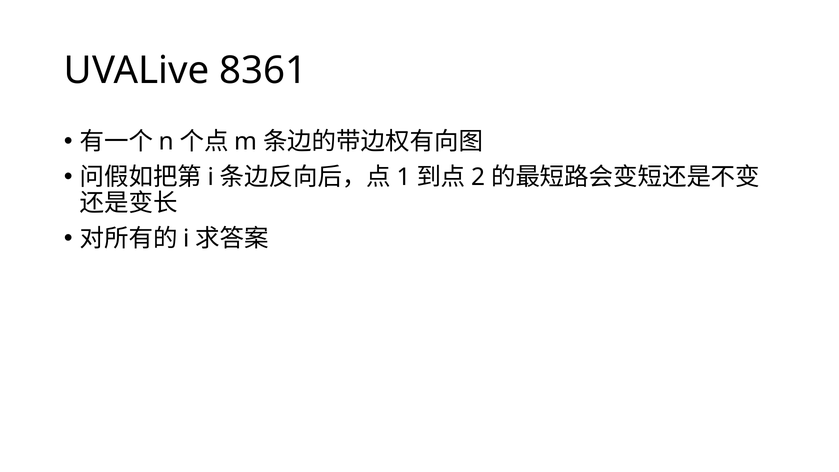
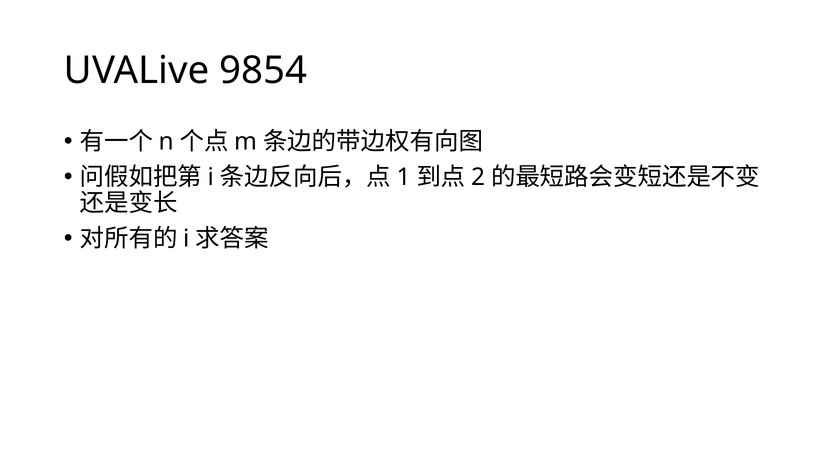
8361: 8361 -> 9854
